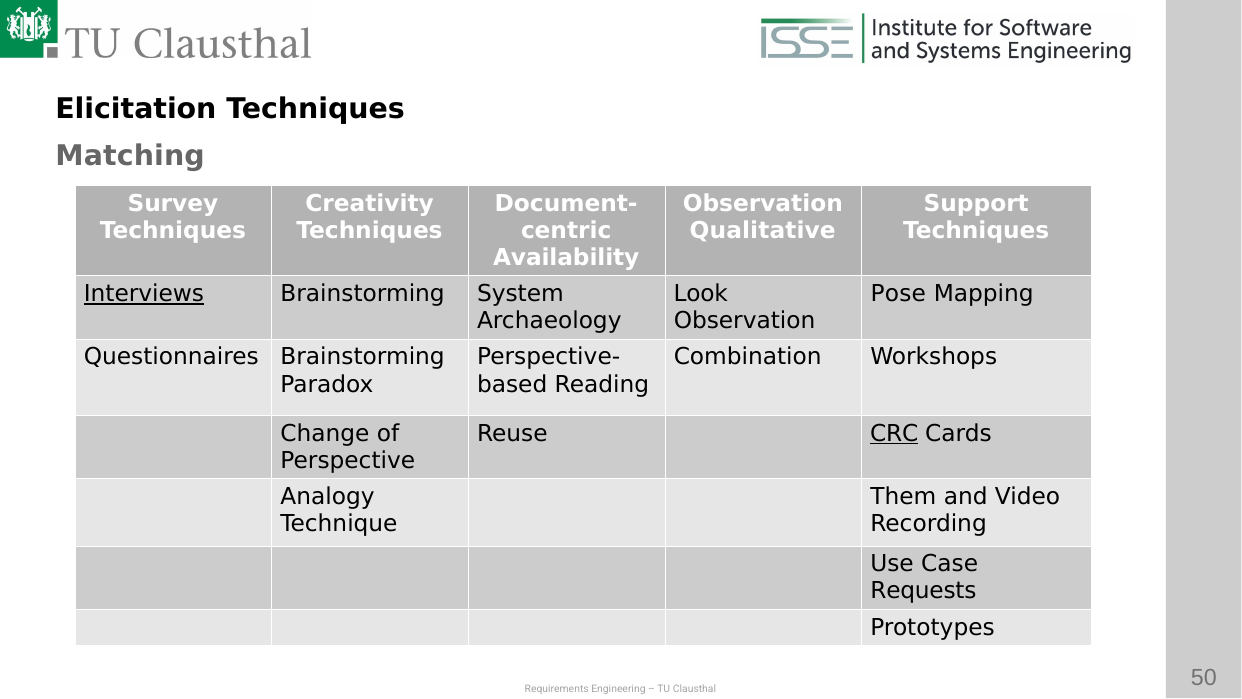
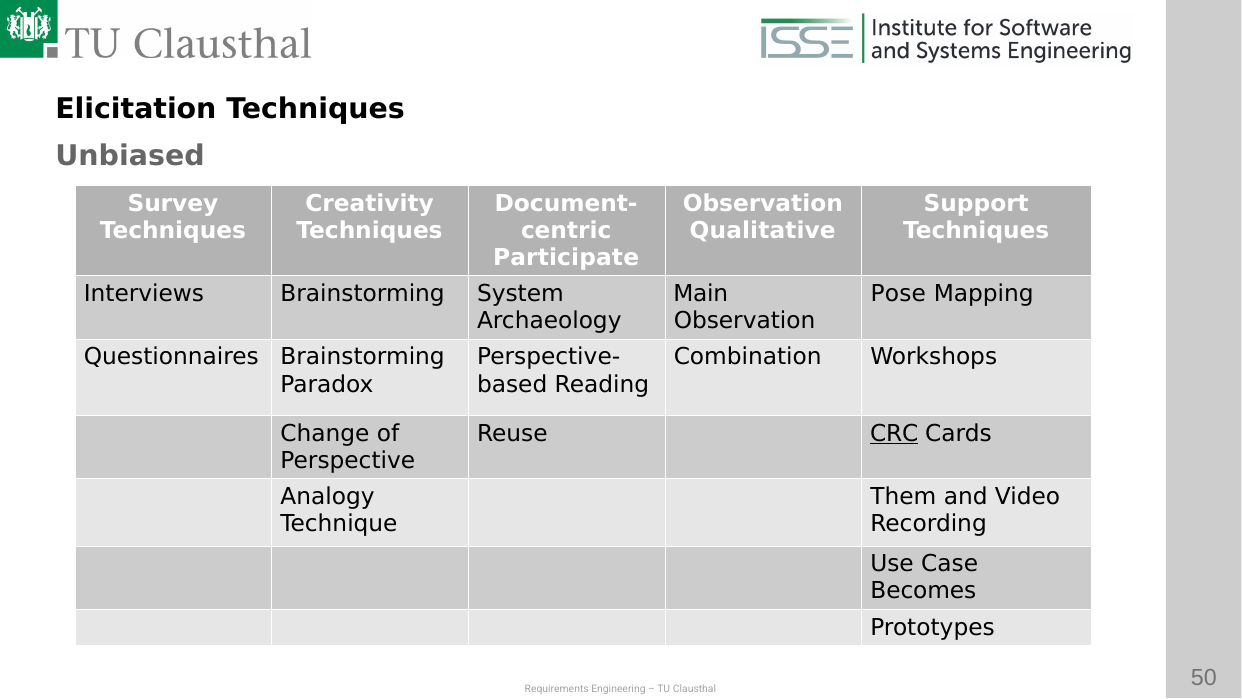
Matching: Matching -> Unbiased
Availability: Availability -> Participate
Interviews underline: present -> none
Look: Look -> Main
Requests: Requests -> Becomes
